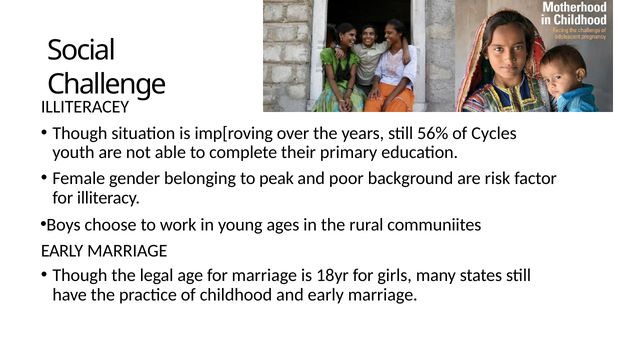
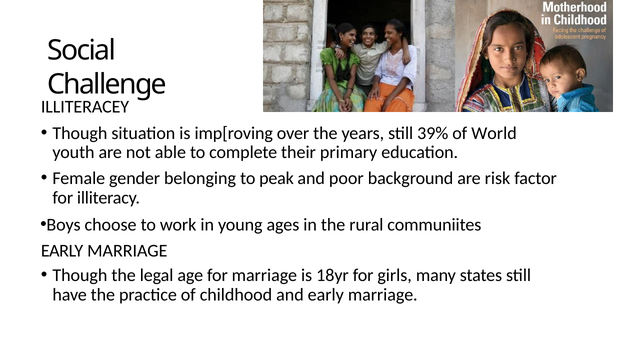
56%: 56% -> 39%
Cycles: Cycles -> World
